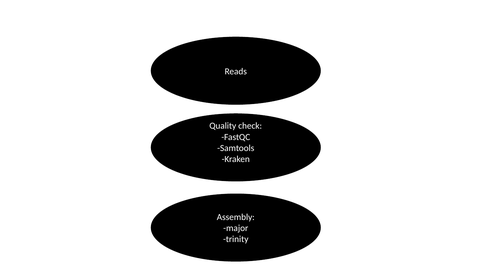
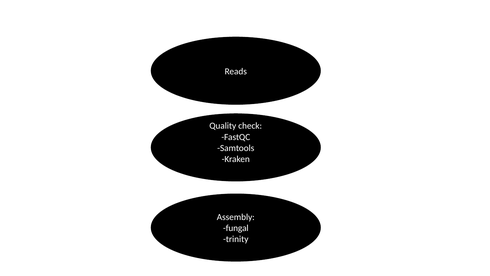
major: major -> fungal
